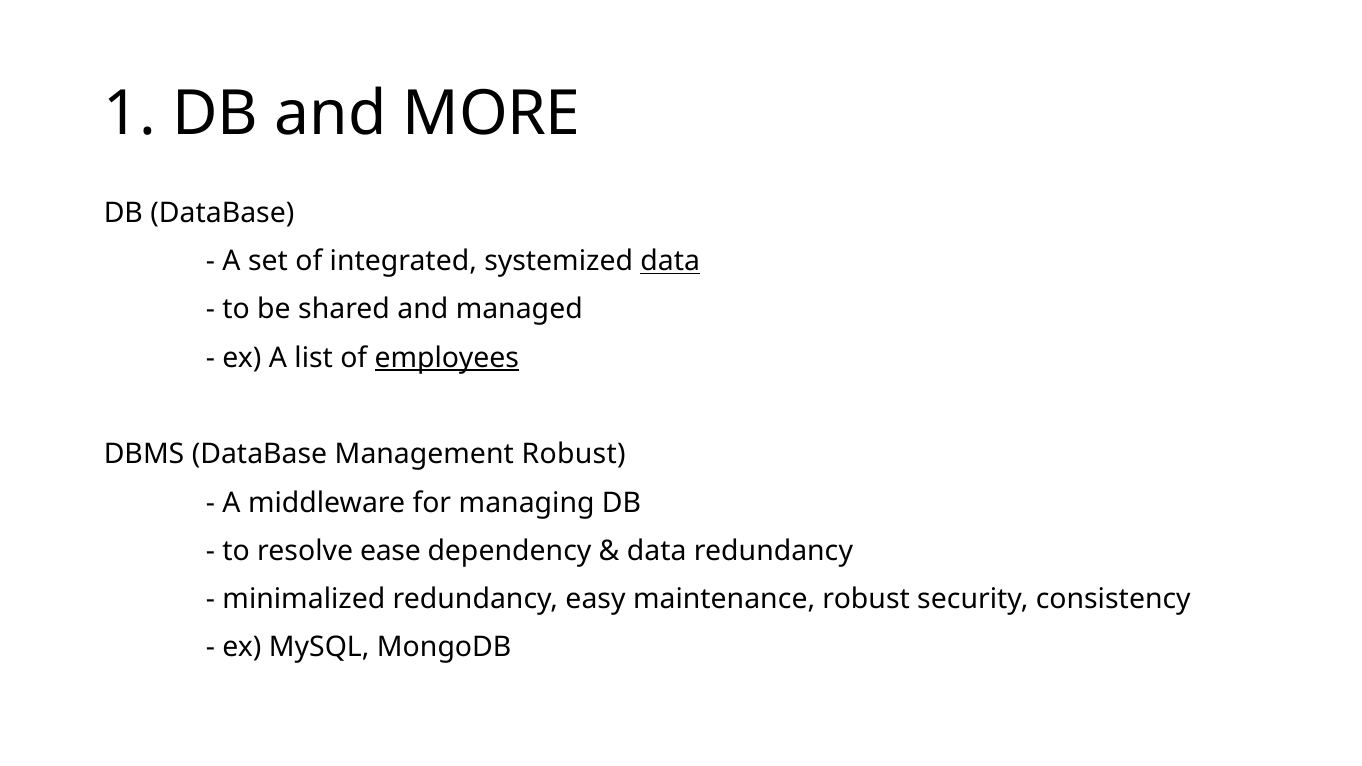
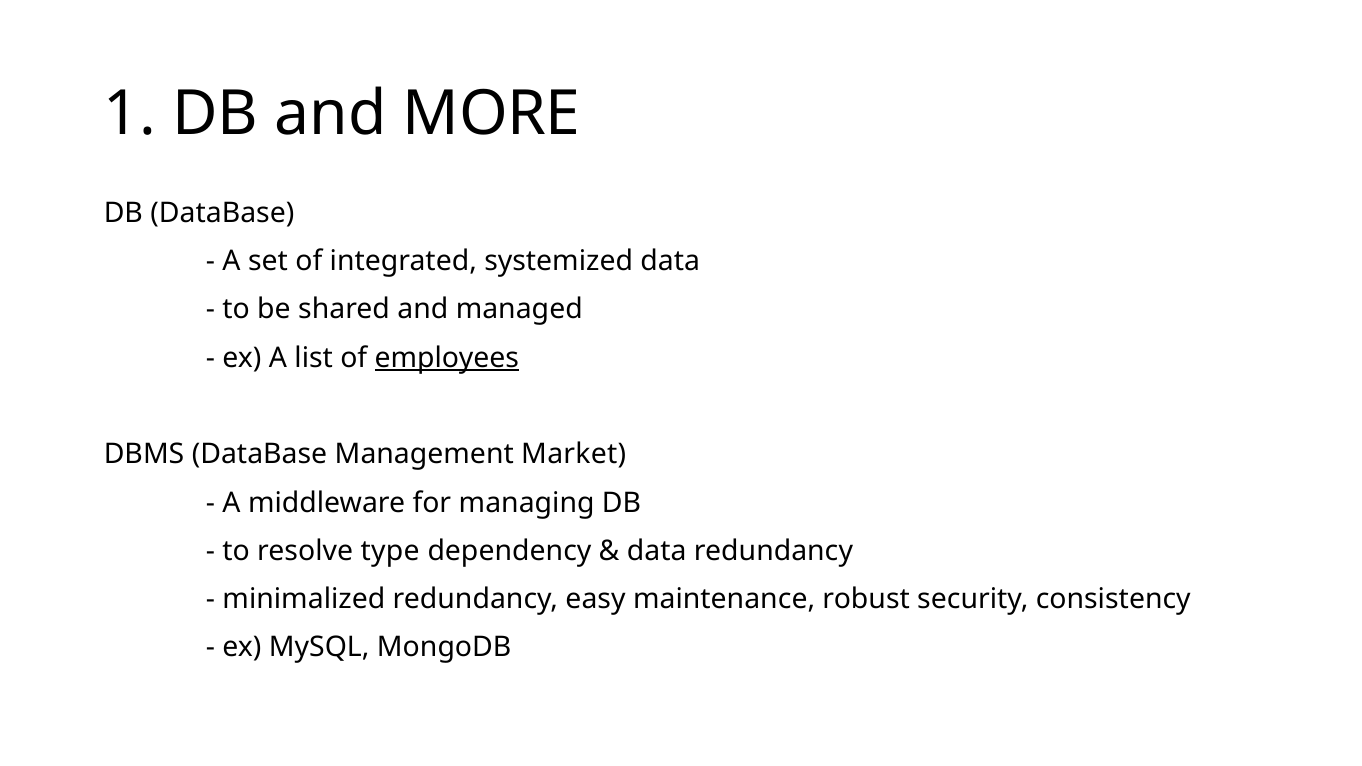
data at (670, 261) underline: present -> none
Management Robust: Robust -> Market
ease: ease -> type
